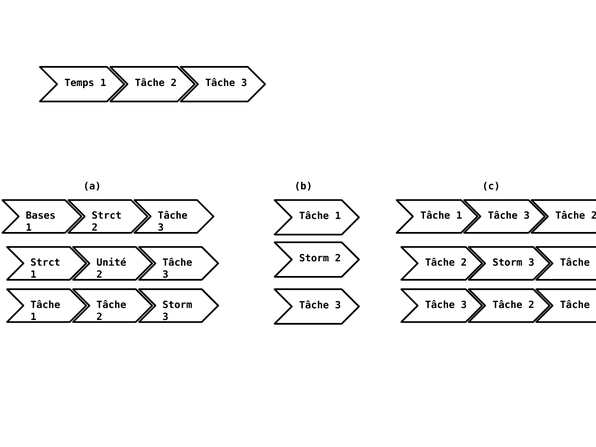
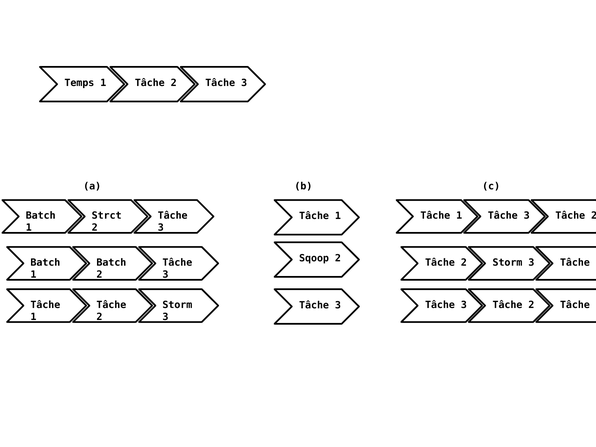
Bases at (41, 216): Bases -> Batch
Storm at (314, 258): Storm -> Sqoop
Strct at (45, 263): Strct -> Batch
Unité at (111, 263): Unité -> Batch
